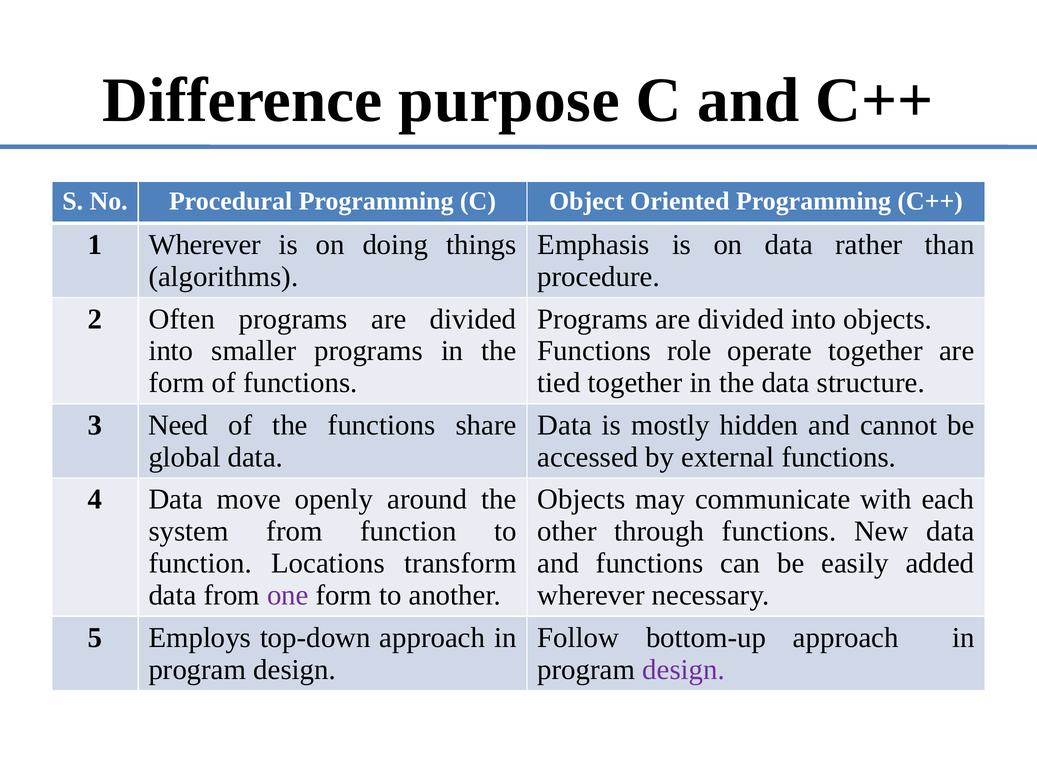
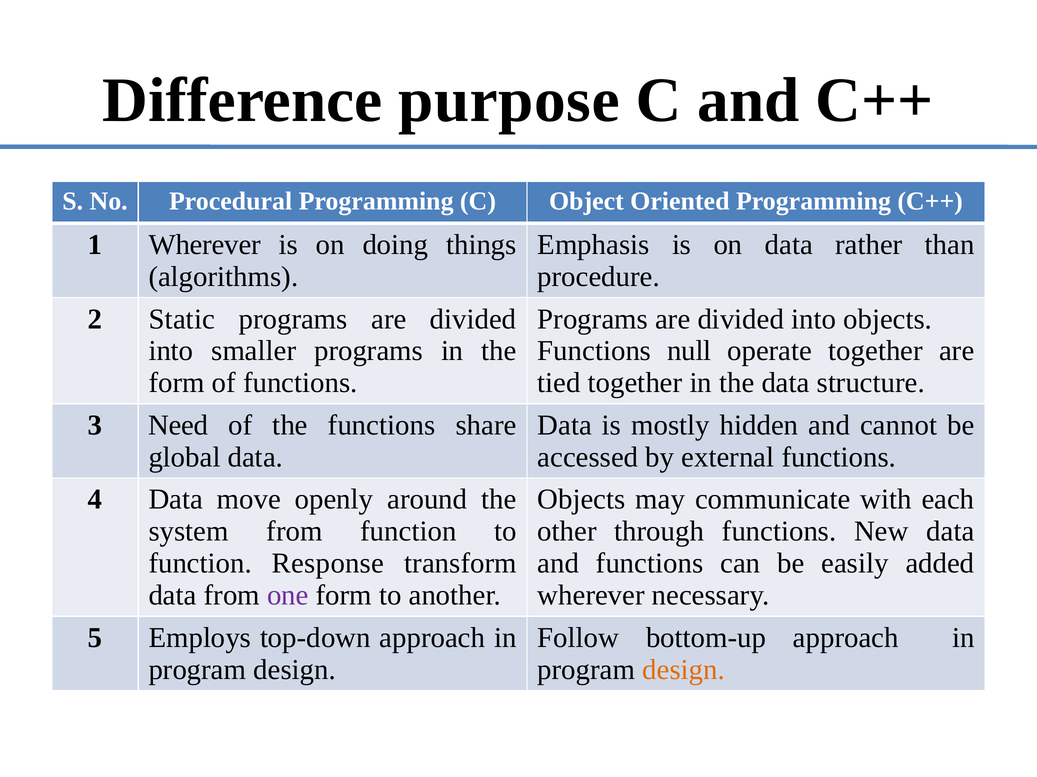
Often: Often -> Static
role: role -> null
Locations: Locations -> Response
design at (684, 670) colour: purple -> orange
